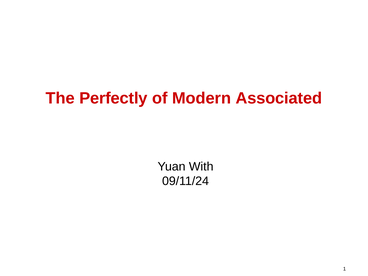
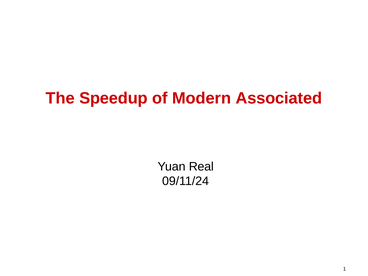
Perfectly: Perfectly -> Speedup
With: With -> Real
